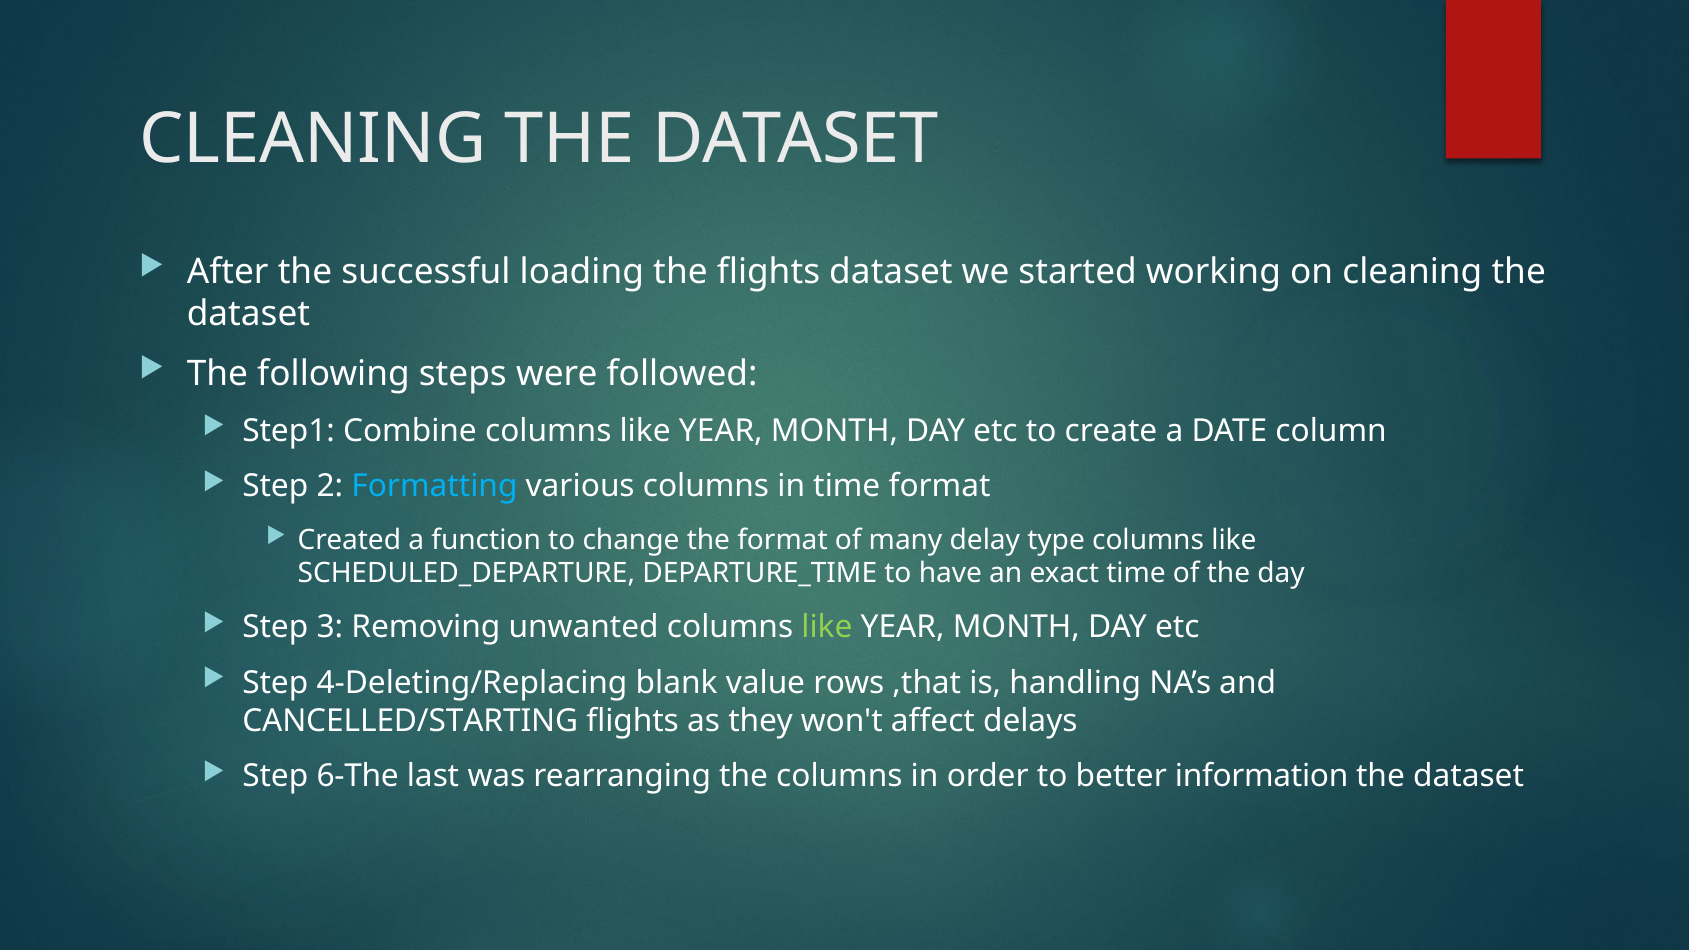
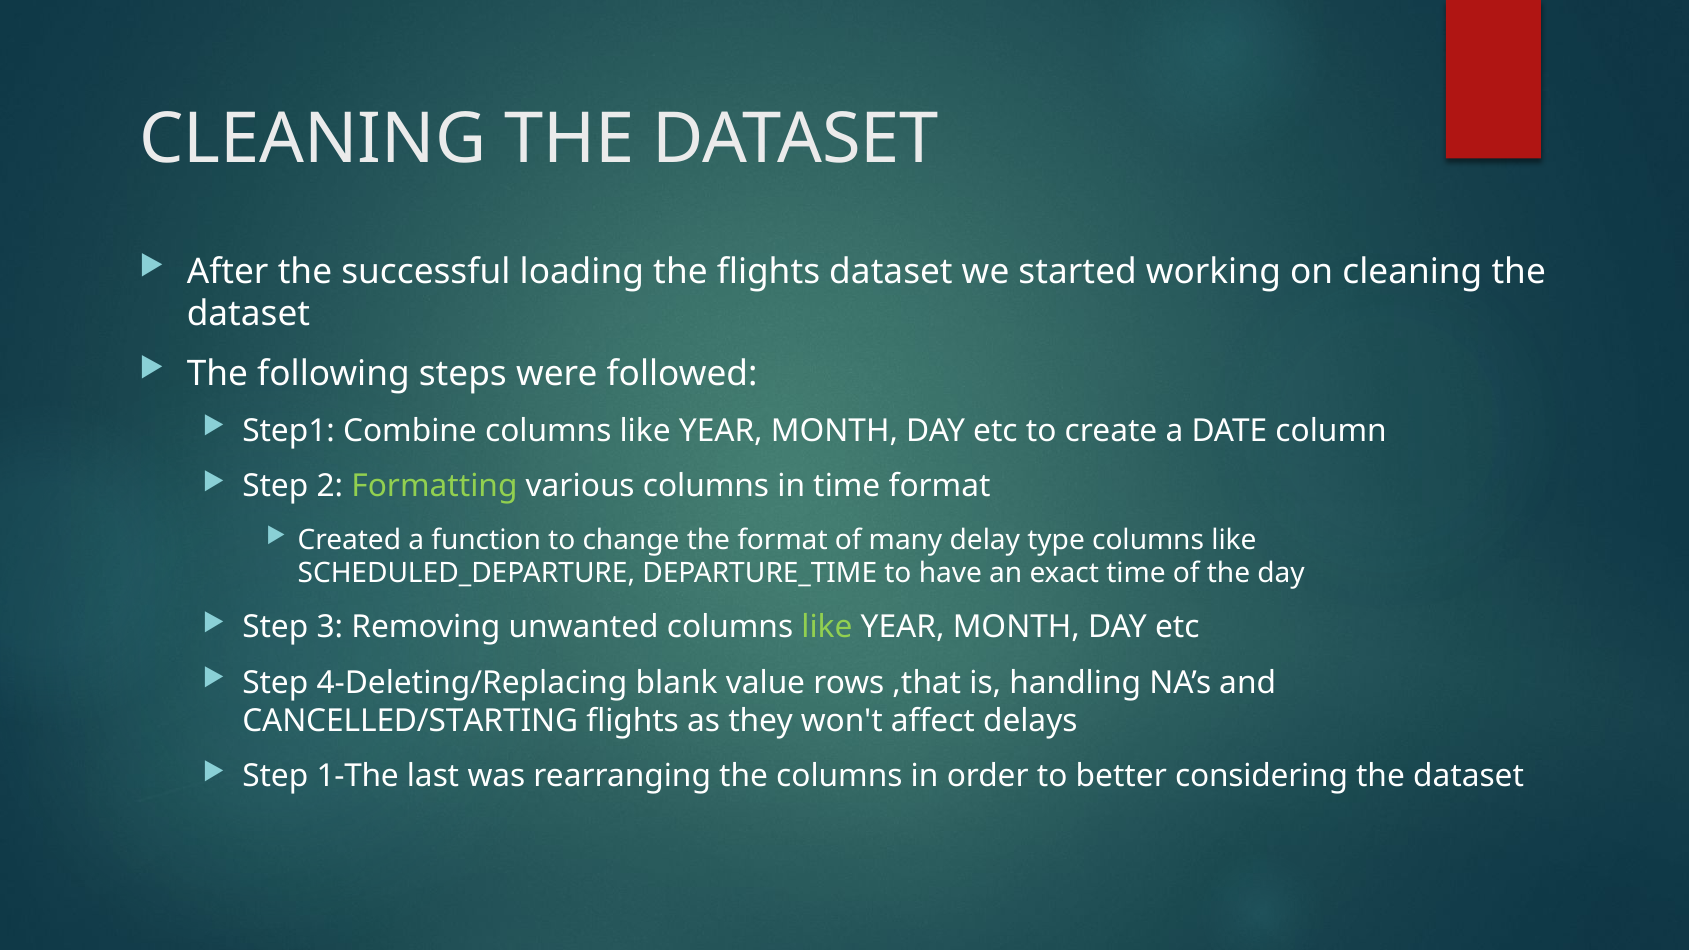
Formatting colour: light blue -> light green
6-The: 6-The -> 1-The
information: information -> considering
